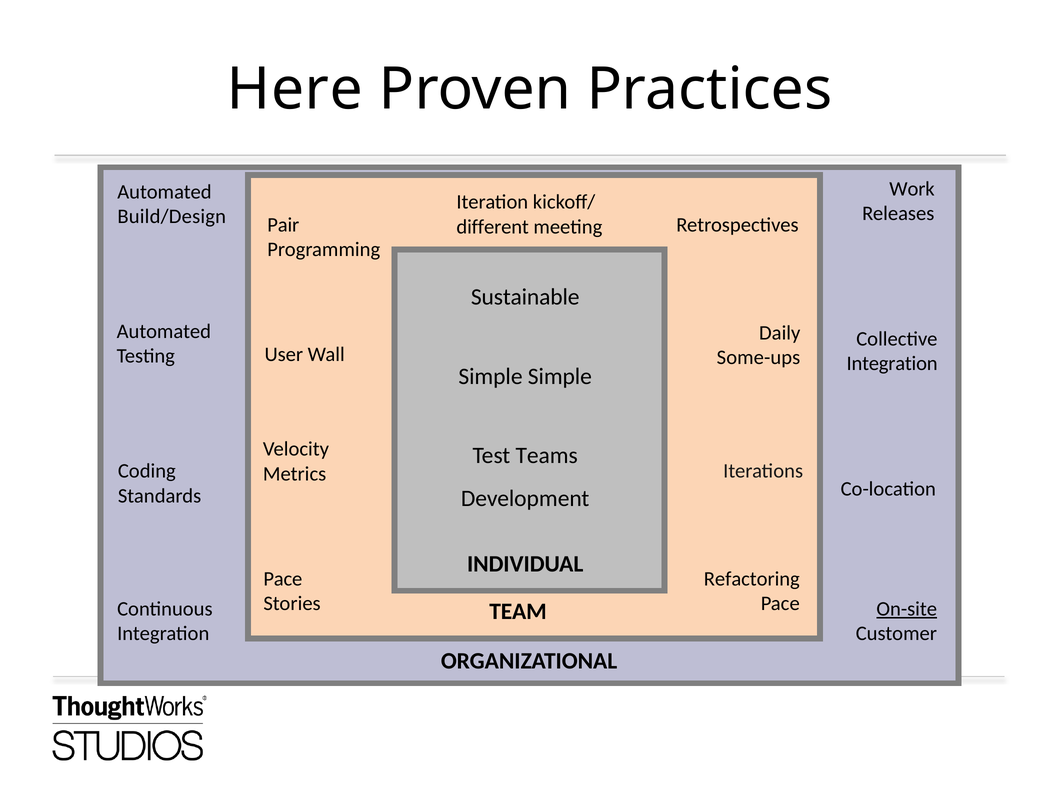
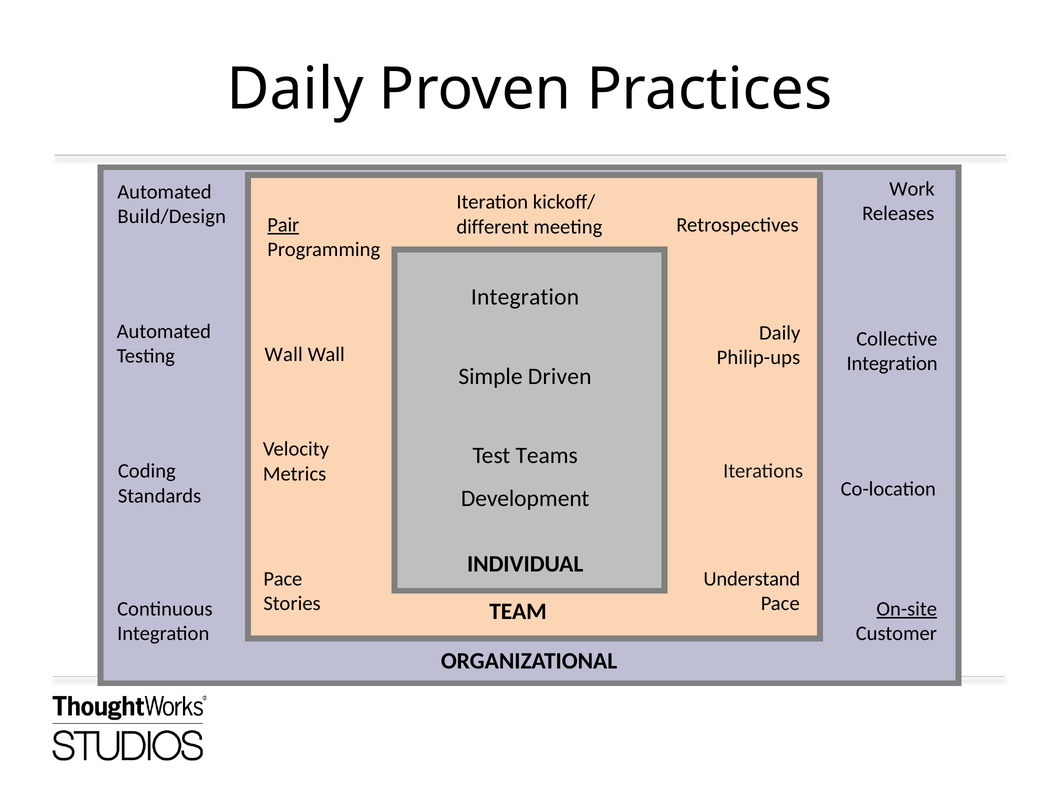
Here at (295, 89): Here -> Daily
Pair underline: none -> present
Sustainable at (525, 297): Sustainable -> Integration
User at (284, 355): User -> Wall
Some-ups: Some-ups -> Philip-ups
Simple Simple: Simple -> Driven
Refactoring: Refactoring -> Understand
